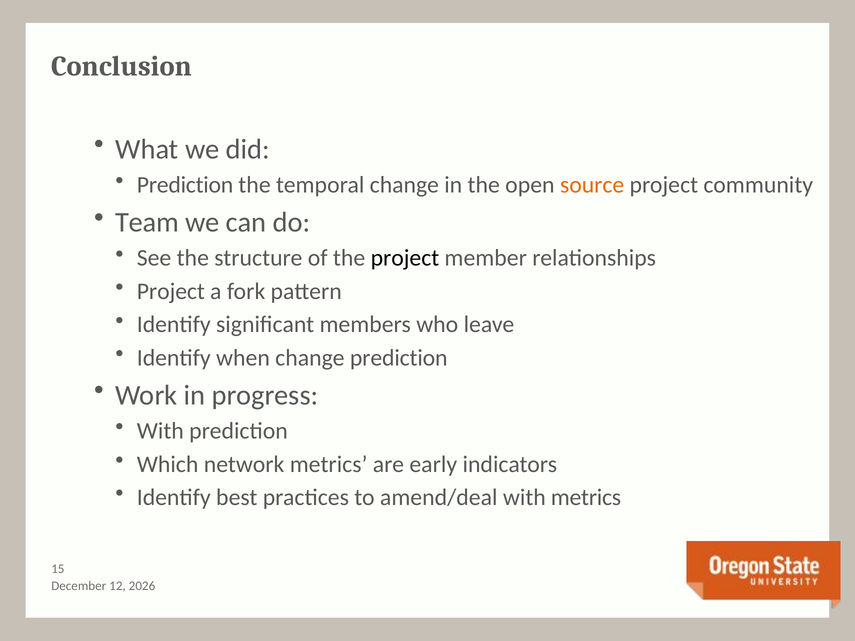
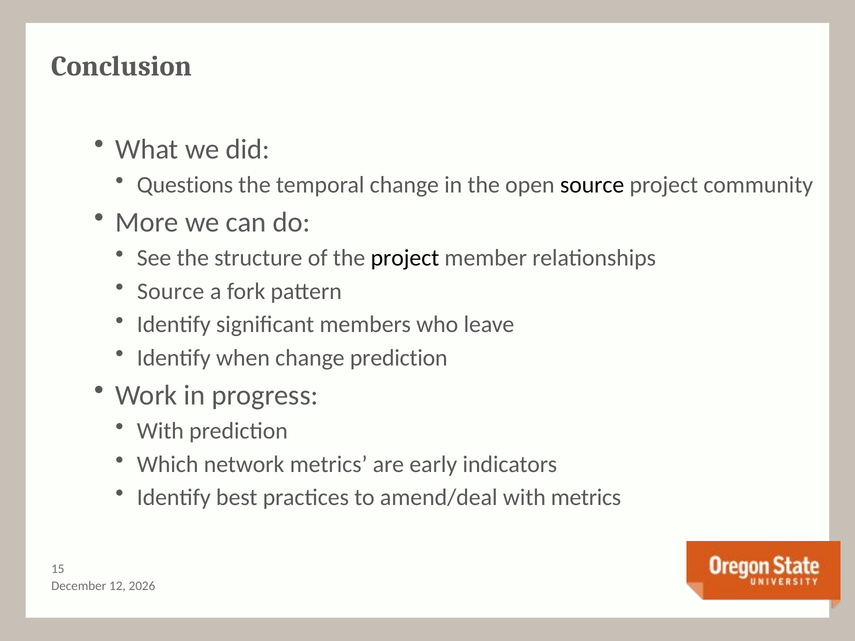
Prediction at (185, 185): Prediction -> Questions
source at (592, 185) colour: orange -> black
Team: Team -> More
Project at (171, 291): Project -> Source
